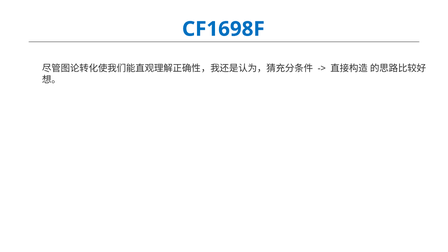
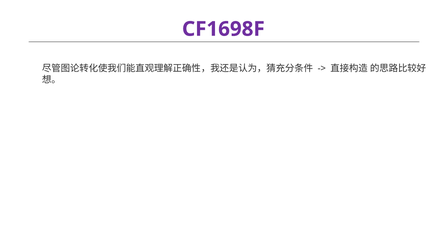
CF1698F colour: blue -> purple
